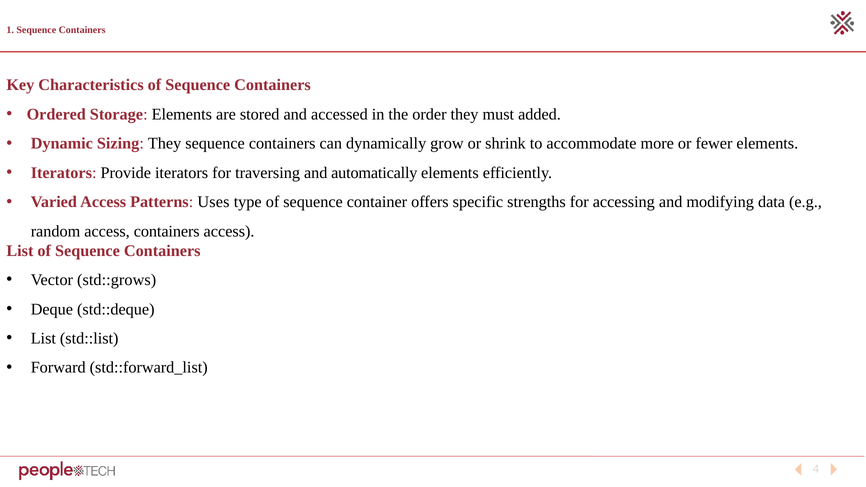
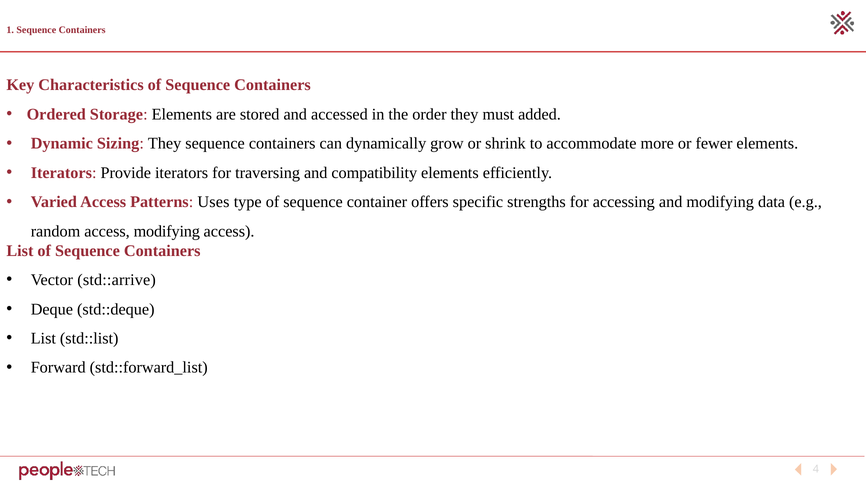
automatically: automatically -> compatibility
access containers: containers -> modifying
std::grows: std::grows -> std::arrive
